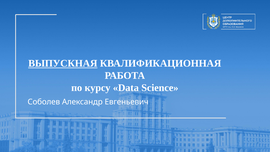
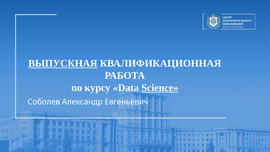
Science underline: none -> present
